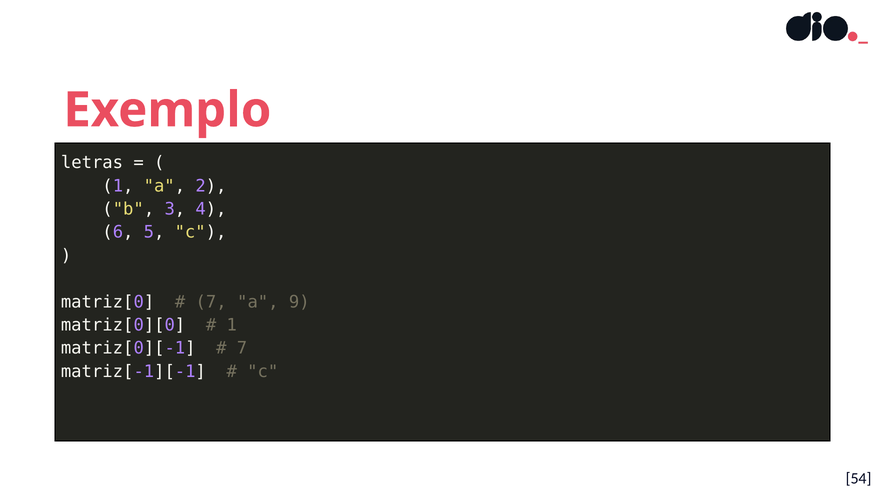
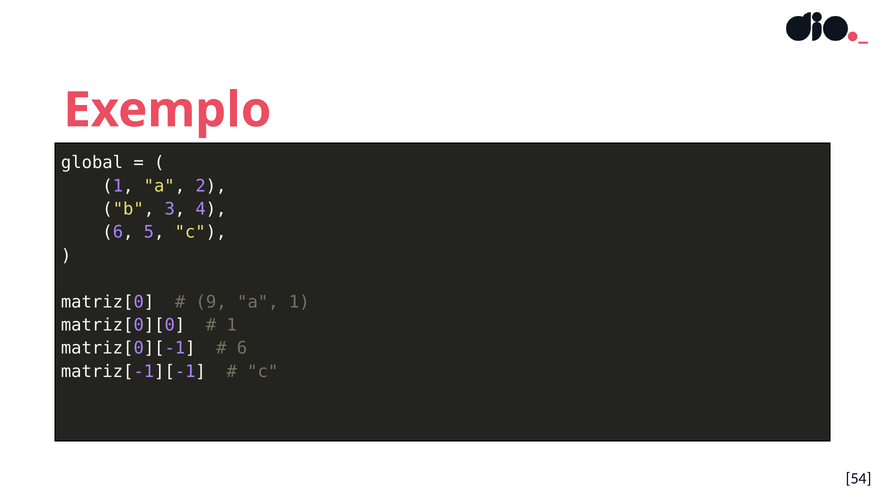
letras: letras -> global
7 at (211, 302): 7 -> 9
a 9: 9 -> 1
7 at (242, 348): 7 -> 6
